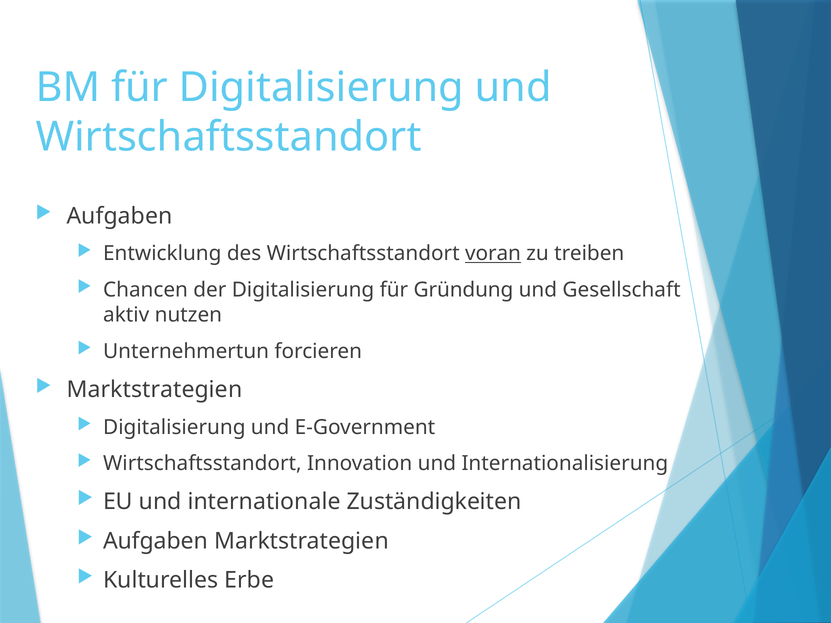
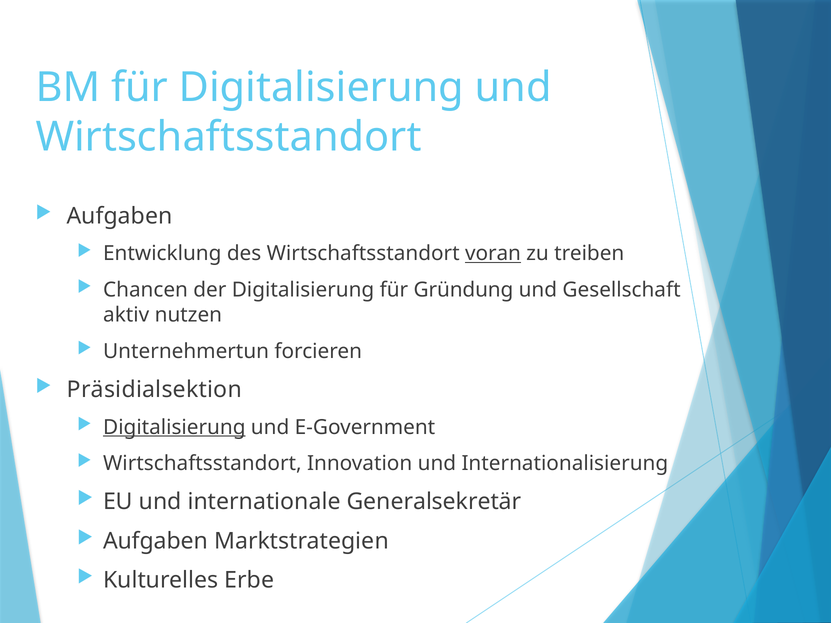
Marktstrategien at (155, 390): Marktstrategien -> Präsidialsektion
Digitalisierung at (174, 427) underline: none -> present
Zuständigkeiten: Zuständigkeiten -> Generalsekretär
